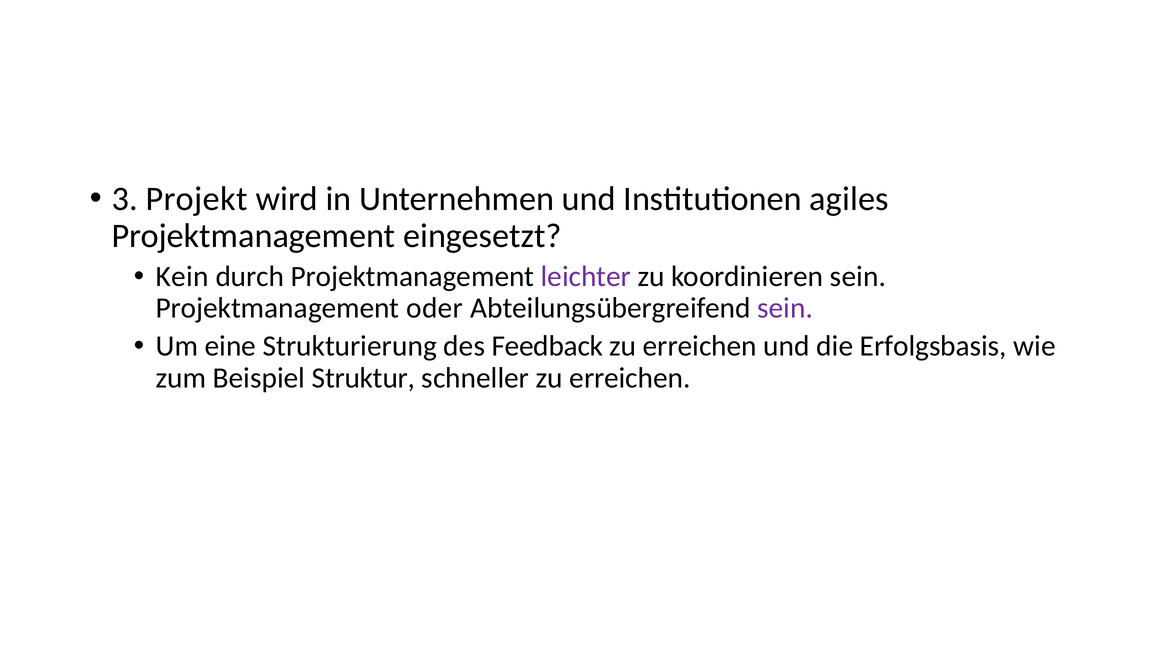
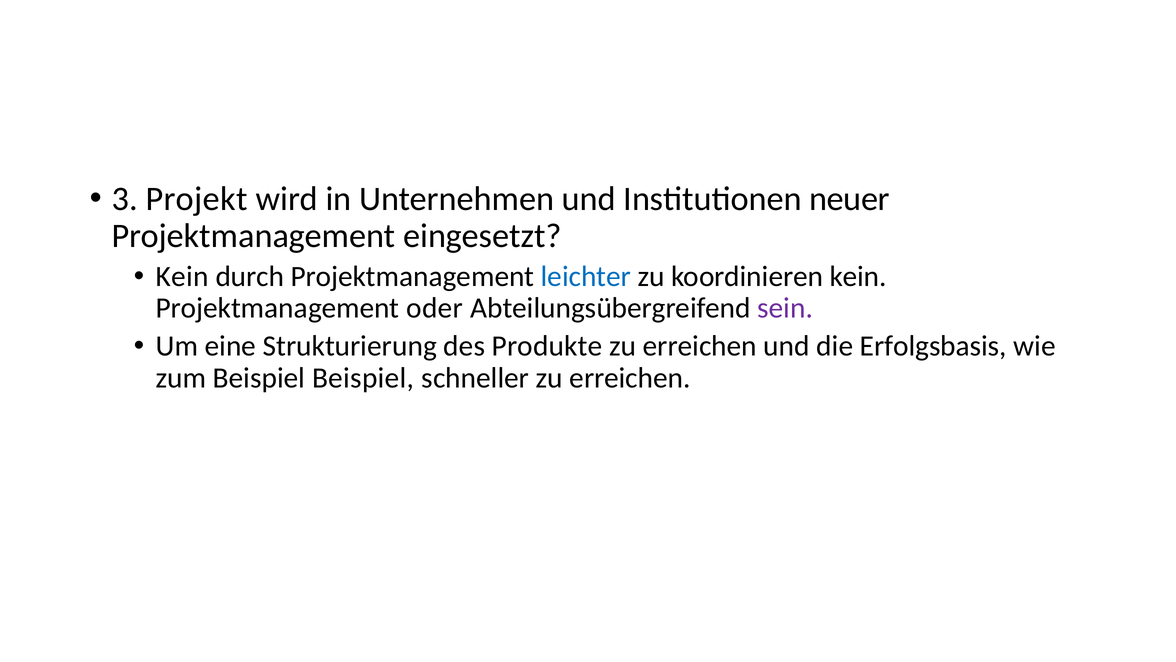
agiles: agiles -> neuer
leichter colour: purple -> blue
koordinieren sein: sein -> kein
Feedback: Feedback -> Produkte
Beispiel Struktur: Struktur -> Beispiel
